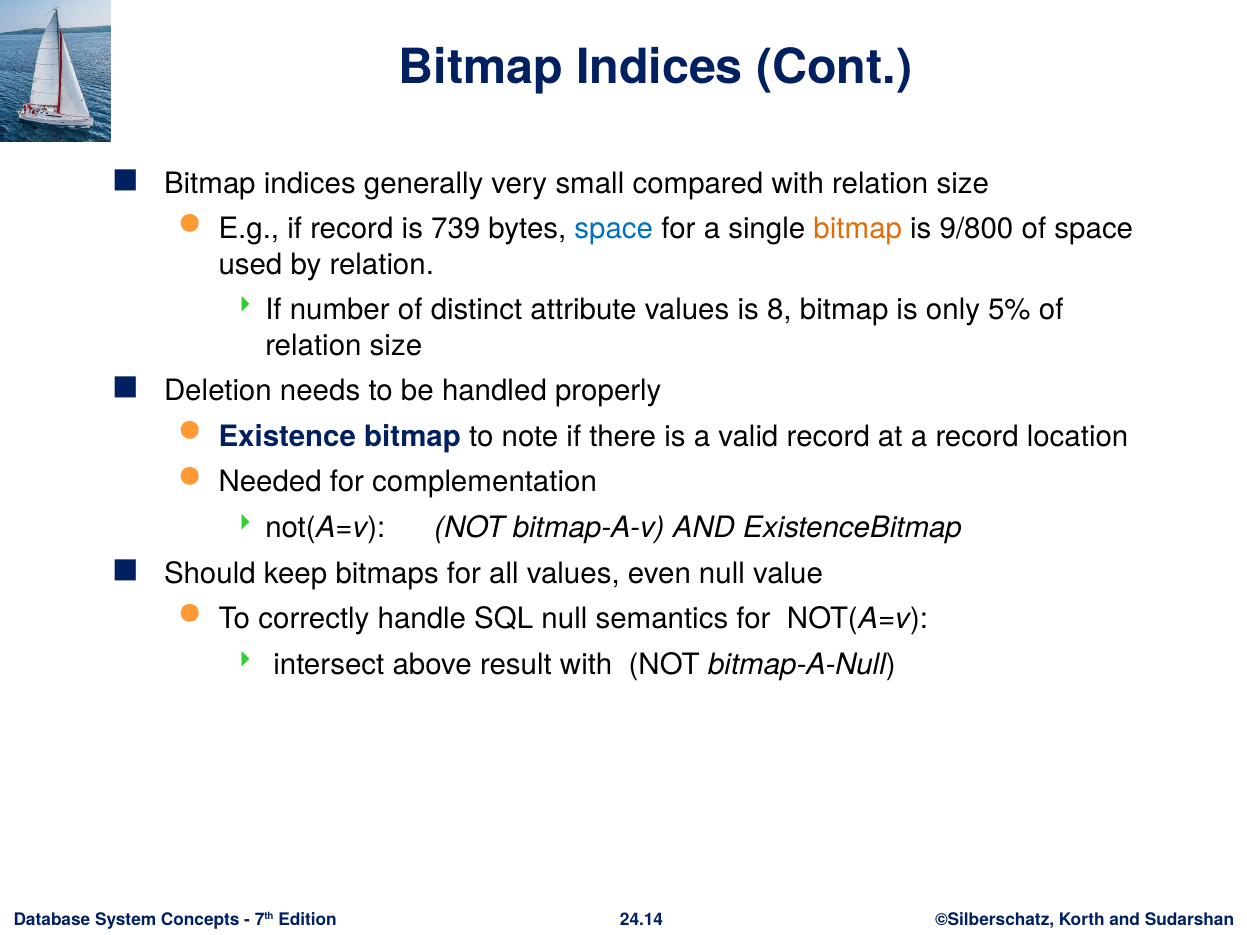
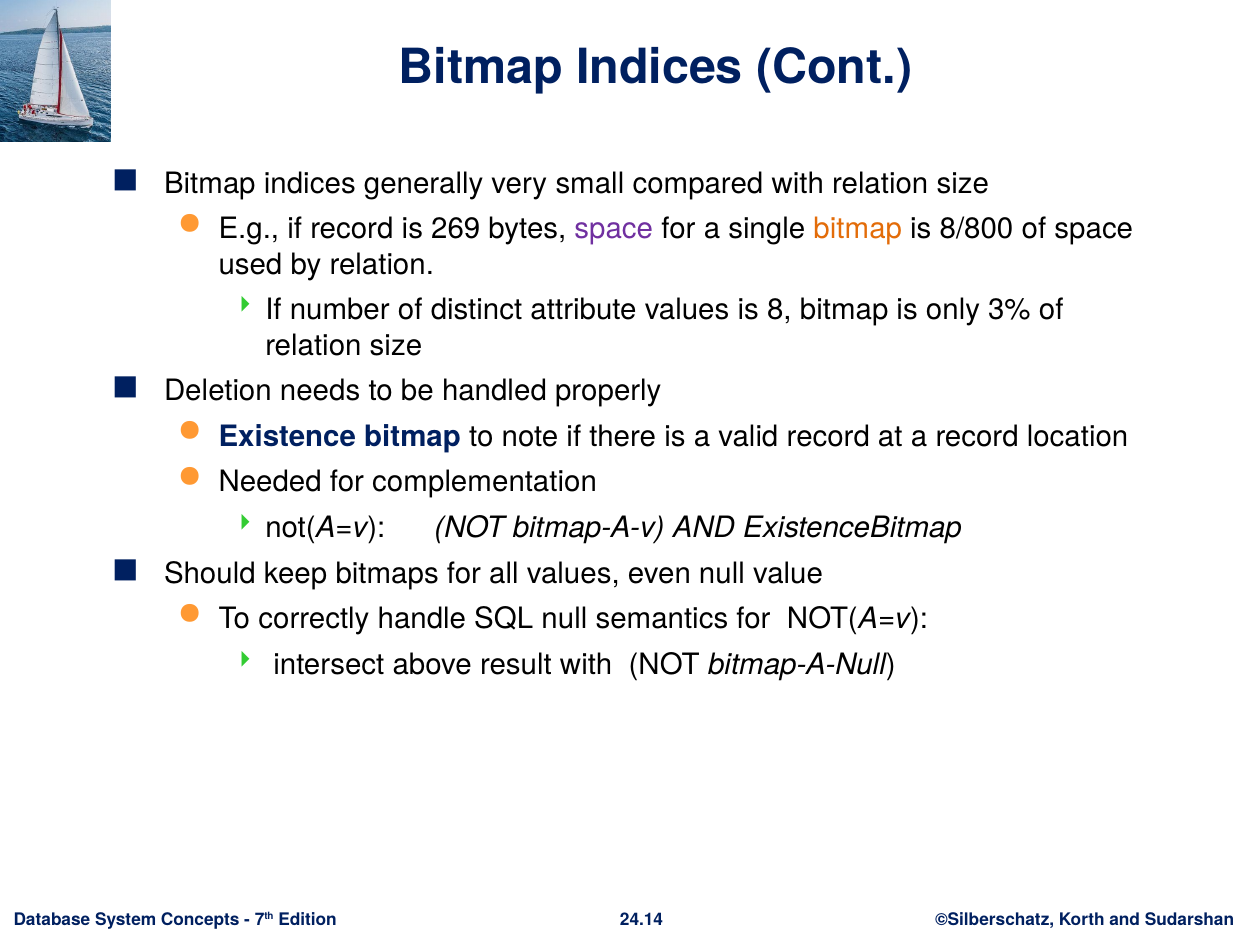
739: 739 -> 269
space at (614, 229) colour: blue -> purple
9/800: 9/800 -> 8/800
5%: 5% -> 3%
